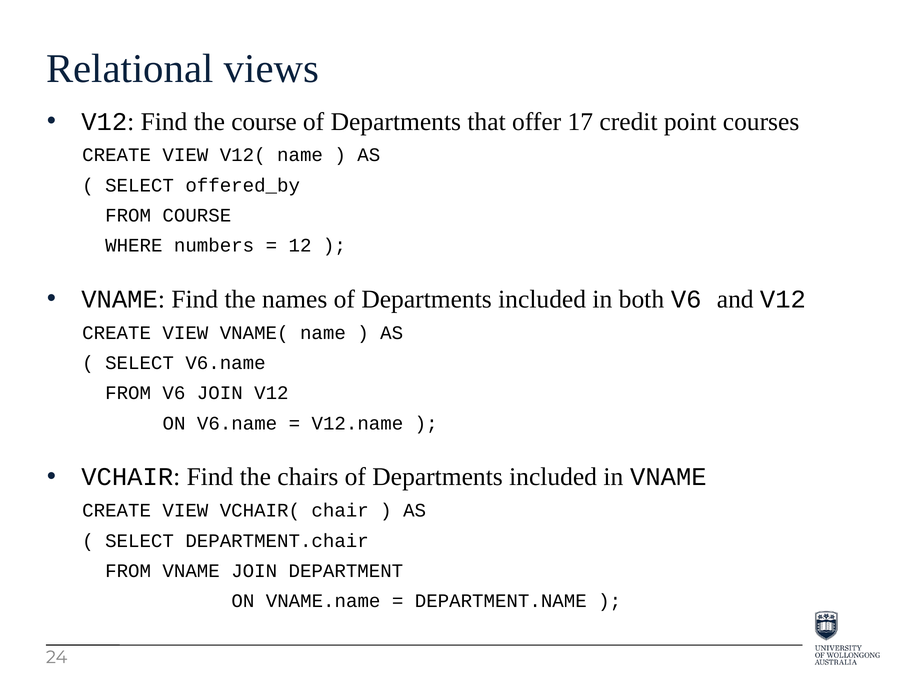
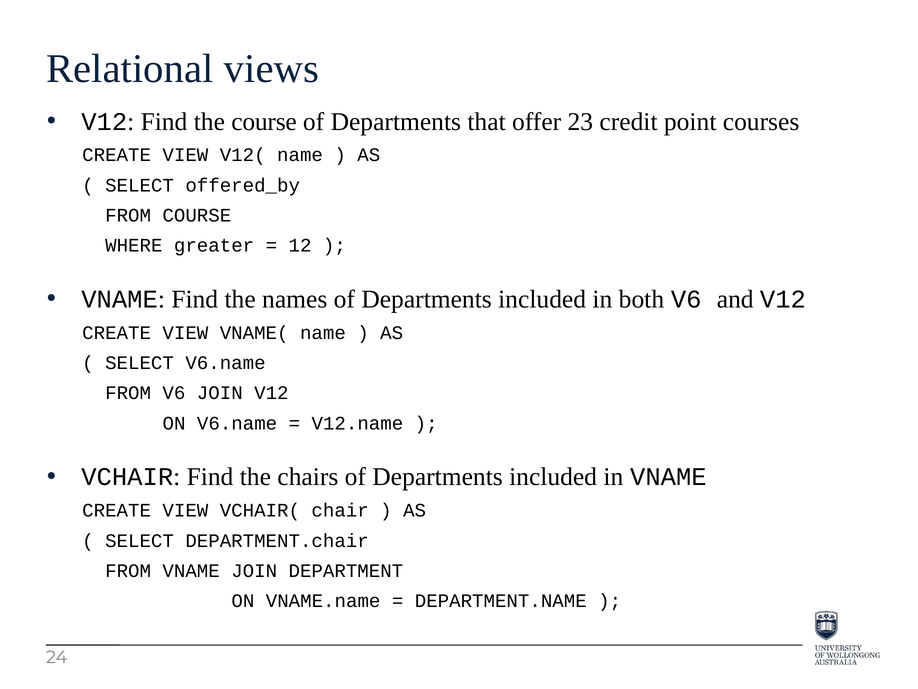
17: 17 -> 23
numbers: numbers -> greater
